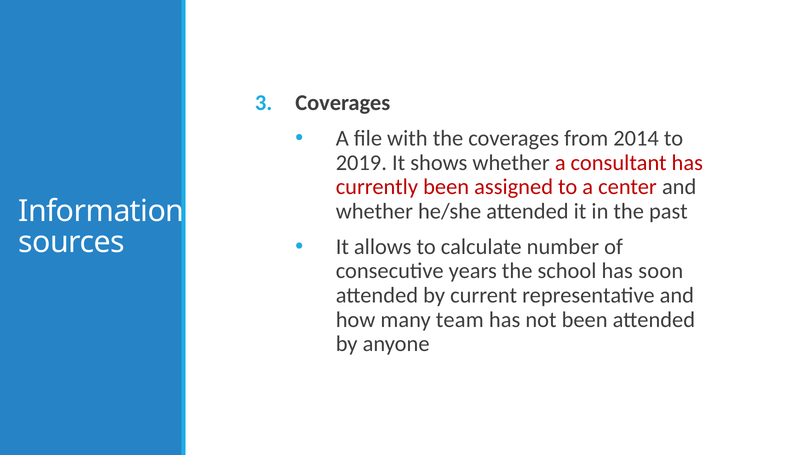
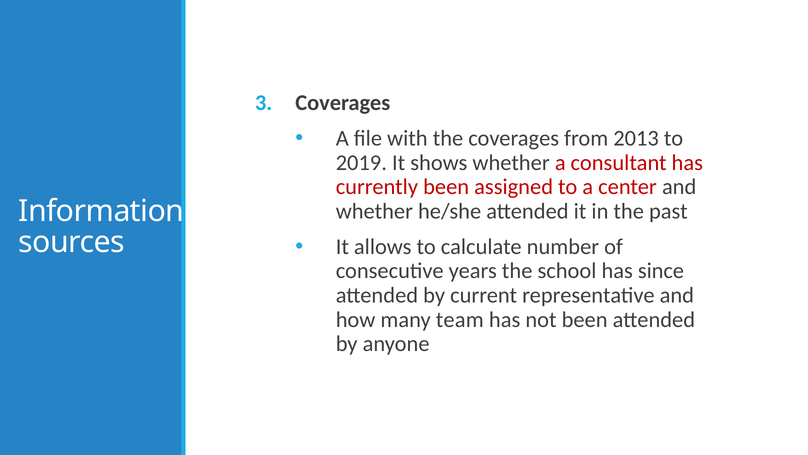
2014: 2014 -> 2013
soon: soon -> since
